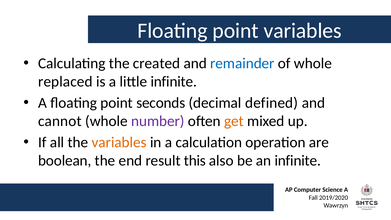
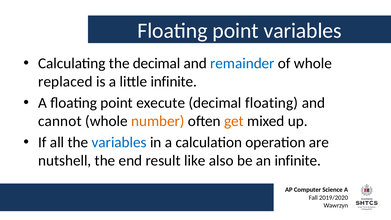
the created: created -> decimal
seconds: seconds -> execute
decimal defined: defined -> floating
number colour: purple -> orange
variables at (119, 142) colour: orange -> blue
boolean: boolean -> nutshell
this: this -> like
